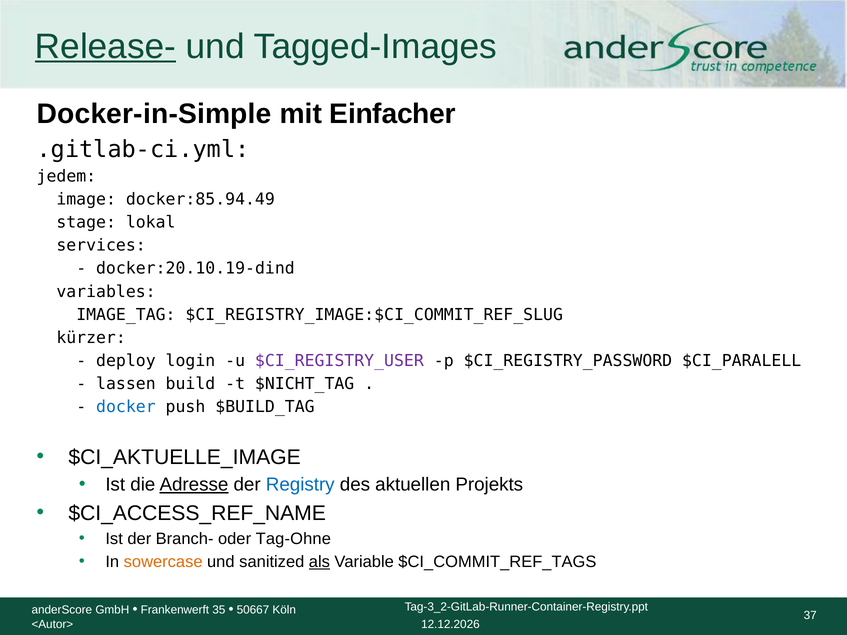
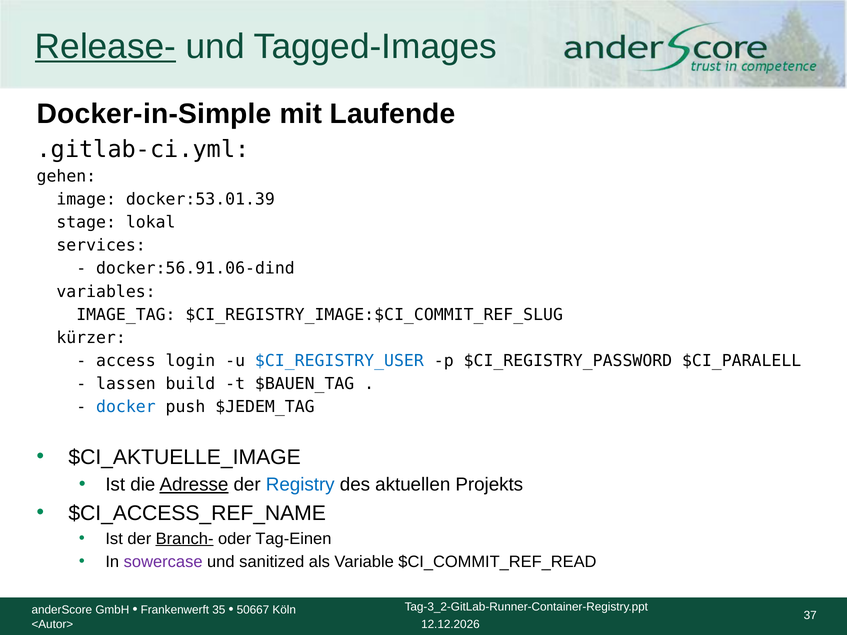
Einfacher: Einfacher -> Laufende
jedem: jedem -> gehen
docker:85.94.49: docker:85.94.49 -> docker:53.01.39
docker:20.10.19-dind: docker:20.10.19-dind -> docker:56.91.06-dind
deploy: deploy -> access
$CI_REGISTRY_USER colour: purple -> blue
$NICHT_TAG: $NICHT_TAG -> $BAUEN_TAG
$BUILD_TAG: $BUILD_TAG -> $JEDEM_TAG
Branch- underline: none -> present
Tag-Ohne: Tag-Ohne -> Tag-Einen
sowercase colour: orange -> purple
als underline: present -> none
$CI_COMMIT_REF_TAGS: $CI_COMMIT_REF_TAGS -> $CI_COMMIT_REF_READ
